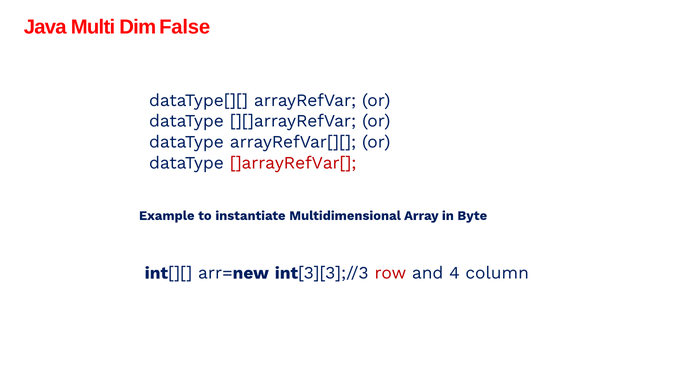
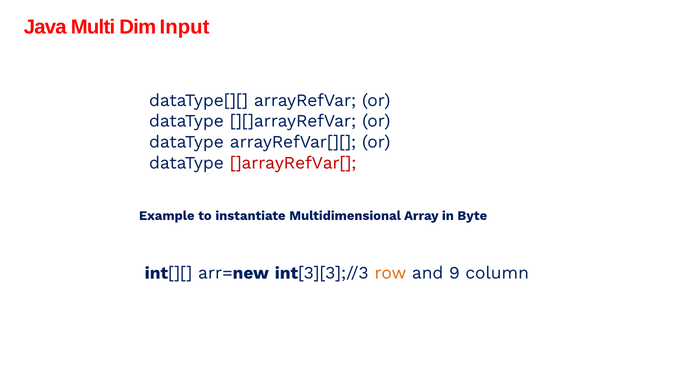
False: False -> Input
row colour: red -> orange
4: 4 -> 9
